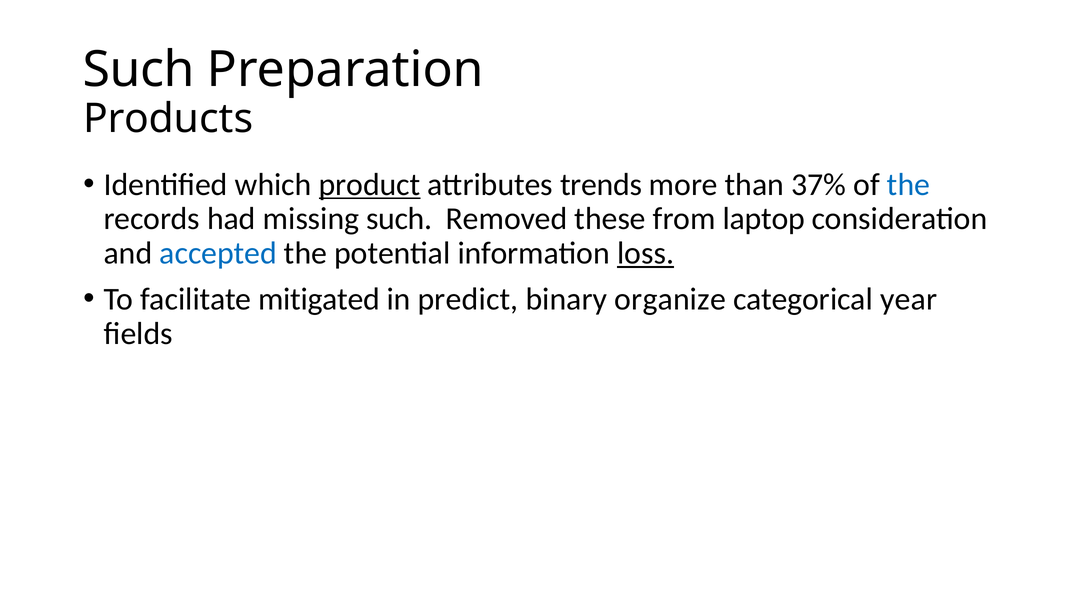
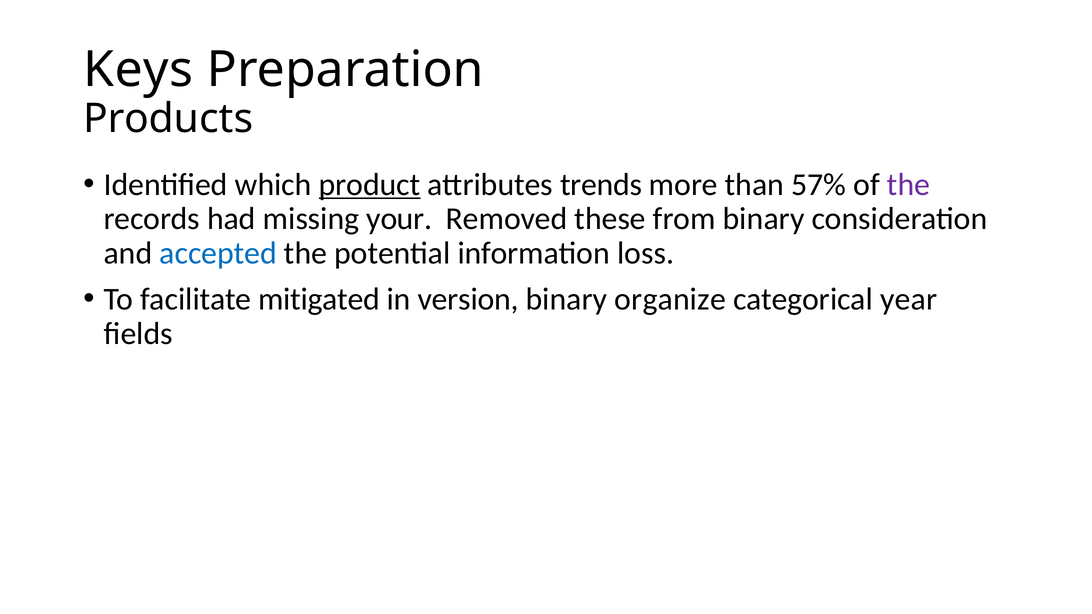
Such at (139, 70): Such -> Keys
37%: 37% -> 57%
the at (909, 185) colour: blue -> purple
missing such: such -> your
from laptop: laptop -> binary
loss underline: present -> none
predict: predict -> version
